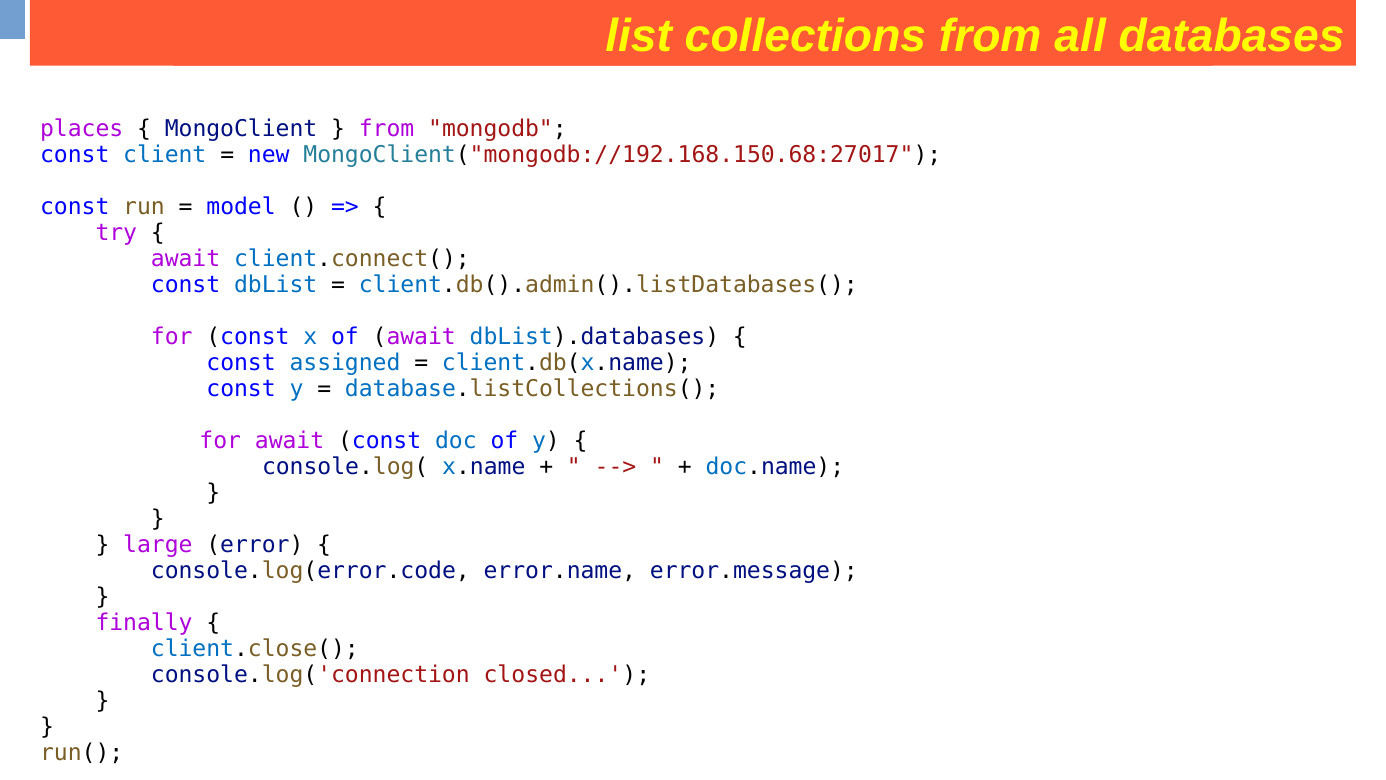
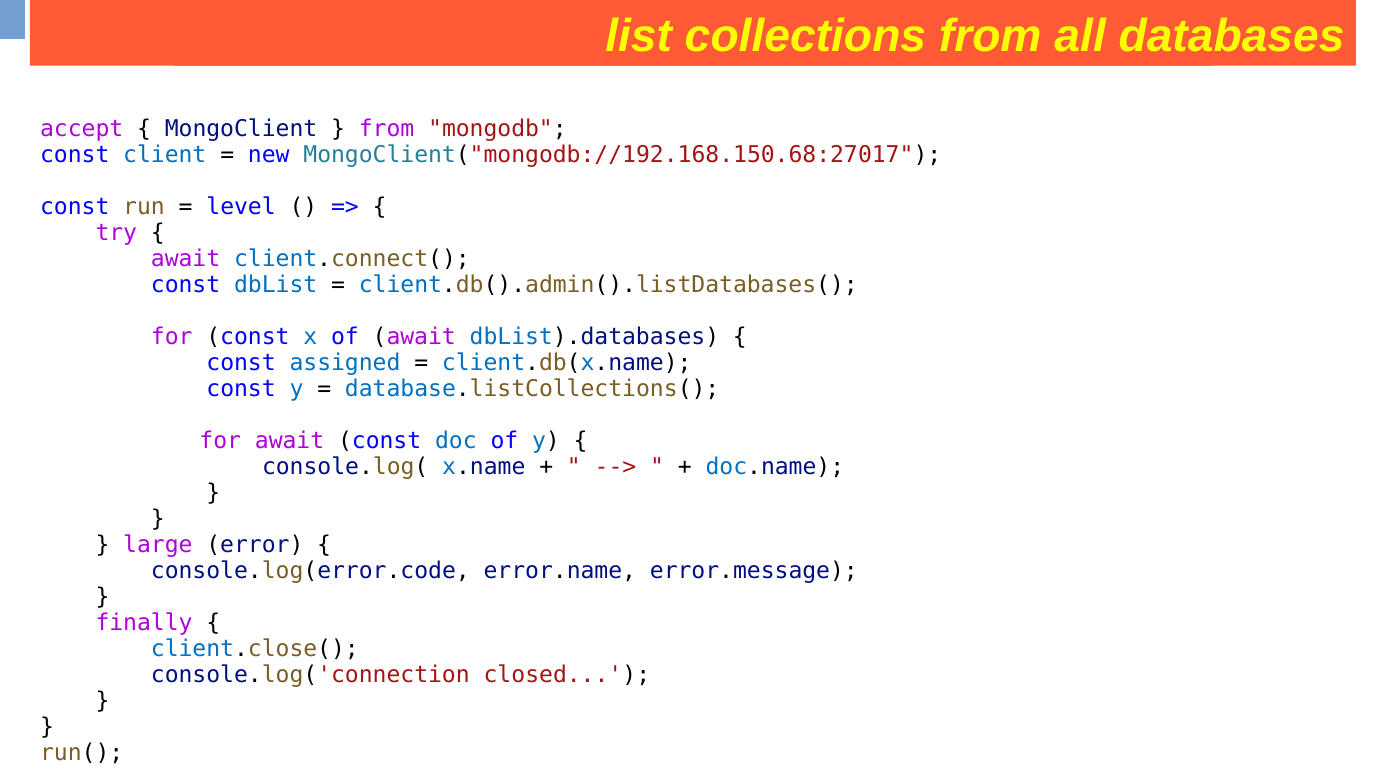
places: places -> accept
model: model -> level
